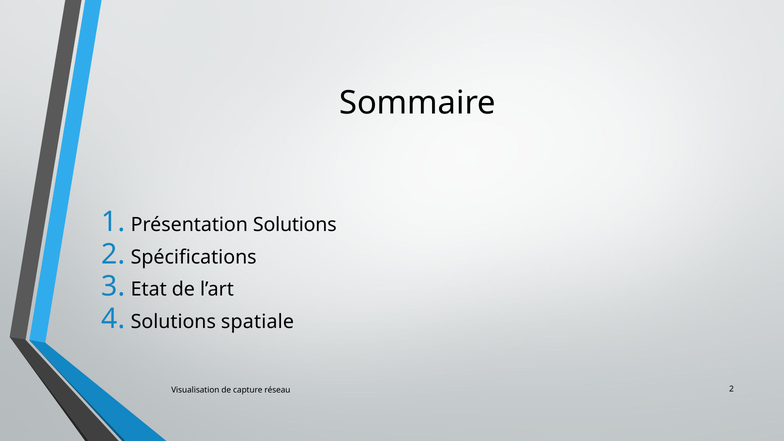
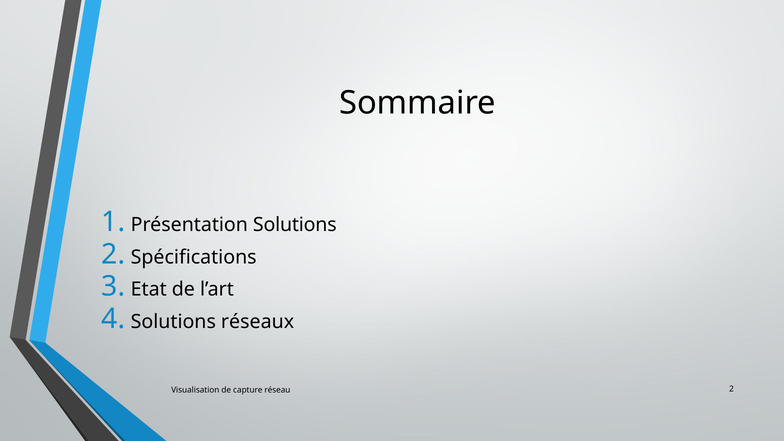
spatiale: spatiale -> réseaux
